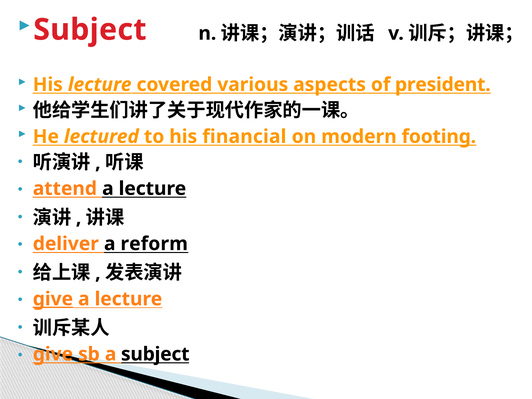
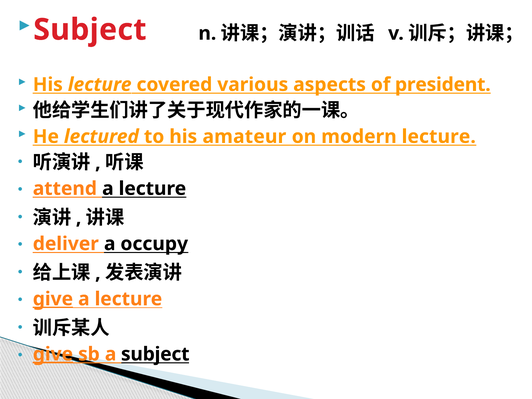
financial: financial -> amateur
modern footing: footing -> lecture
reform: reform -> occupy
give at (53, 354) underline: none -> present
